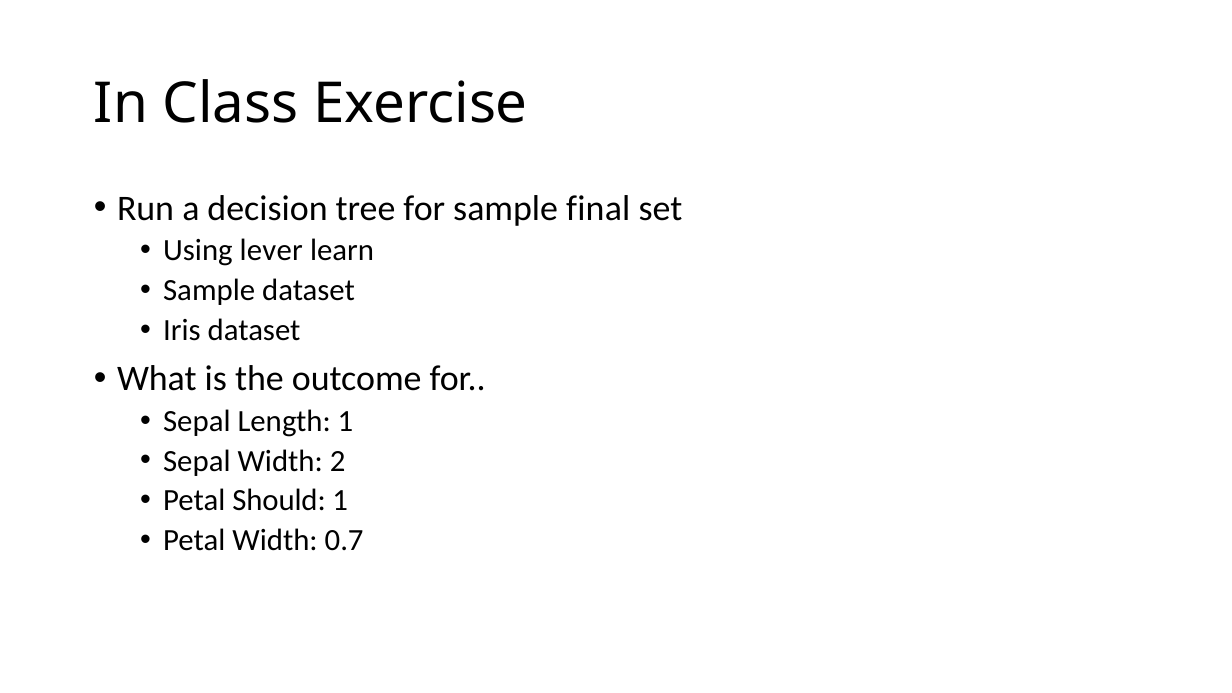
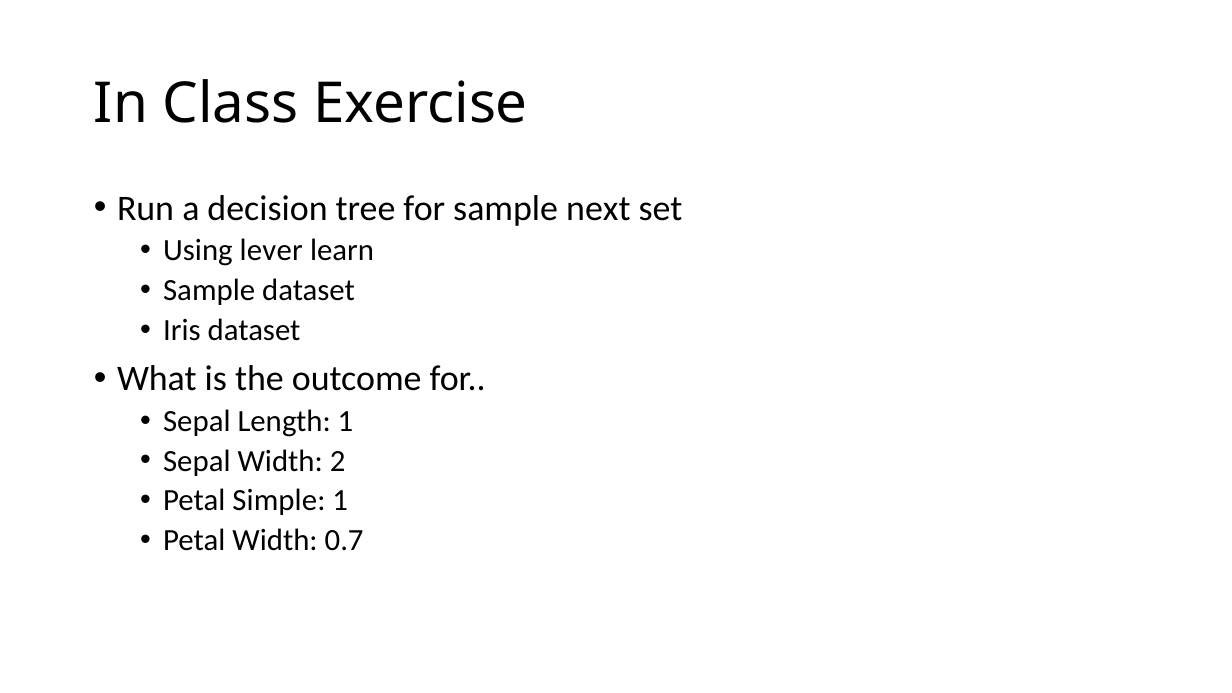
final: final -> next
Should: Should -> Simple
